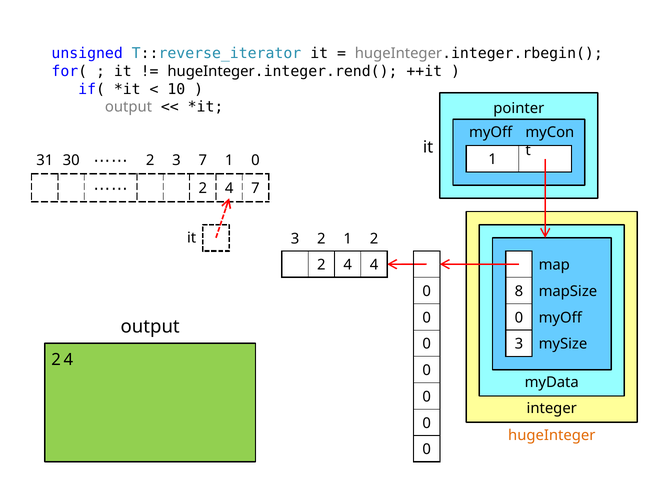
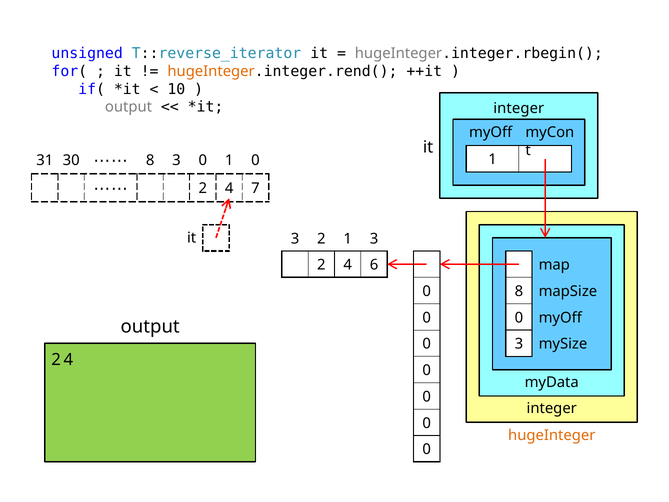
hugeInteger at (211, 71) colour: black -> orange
pointer at (519, 108): pointer -> integer
2 at (150, 160): 2 -> 8
3 7: 7 -> 0
1 2: 2 -> 3
4 4: 4 -> 6
